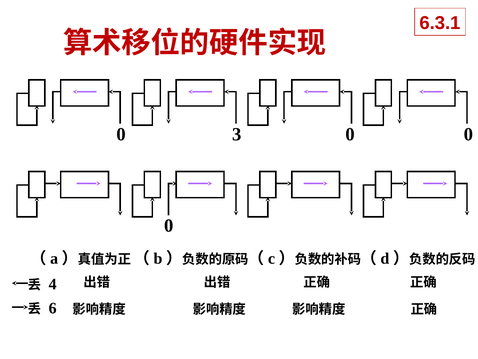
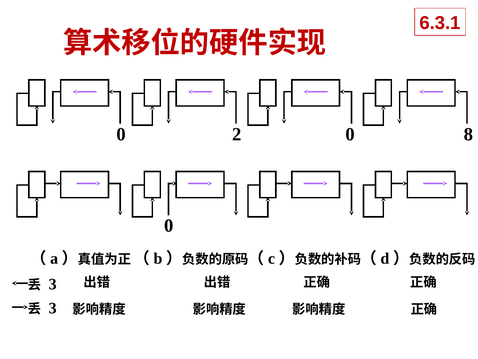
3: 3 -> 2
0 at (469, 134): 0 -> 8
4 at (53, 284): 4 -> 3
6 at (53, 308): 6 -> 3
